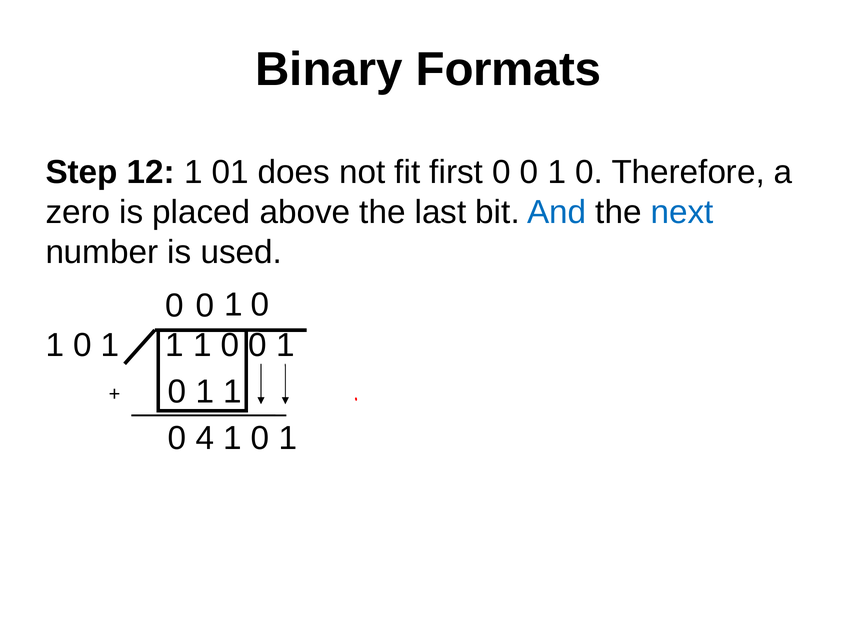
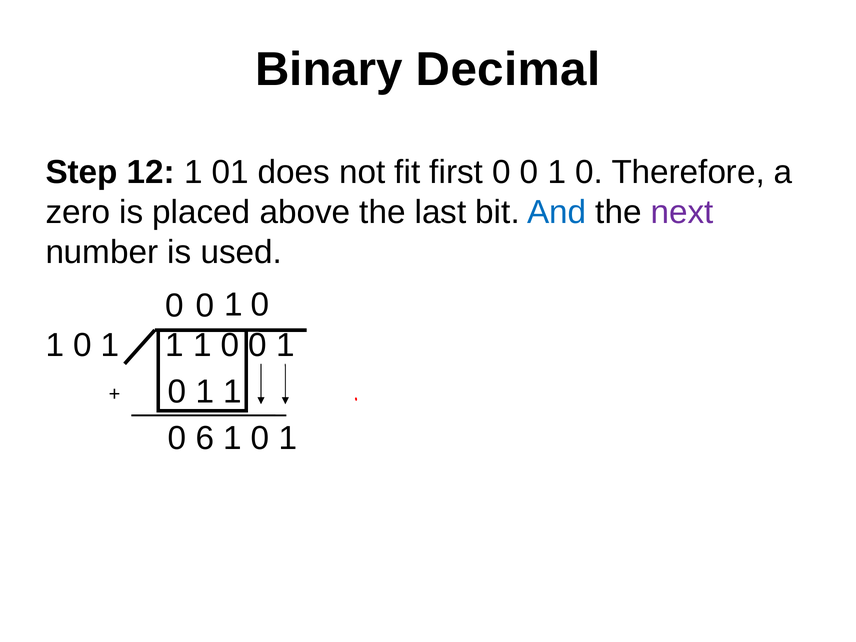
Formats: Formats -> Decimal
next colour: blue -> purple
4: 4 -> 6
